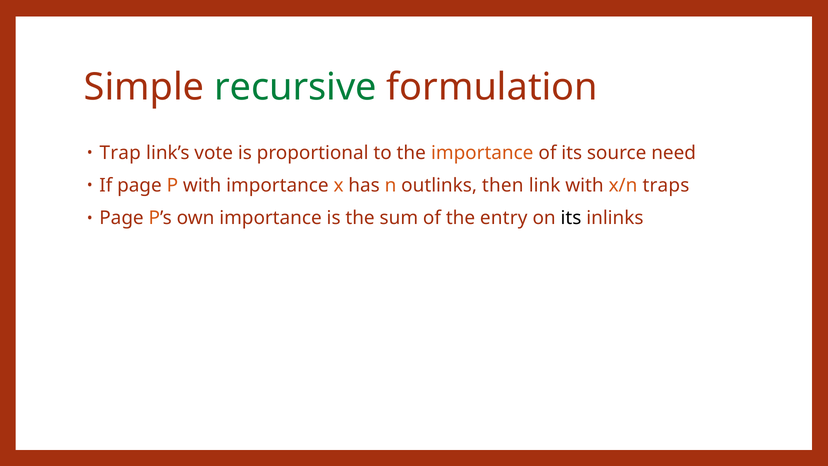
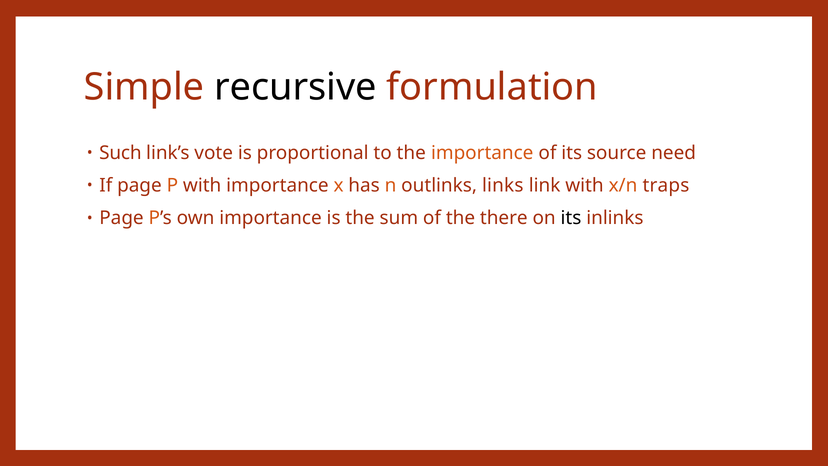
recursive colour: green -> black
Trap: Trap -> Such
then: then -> links
entry: entry -> there
